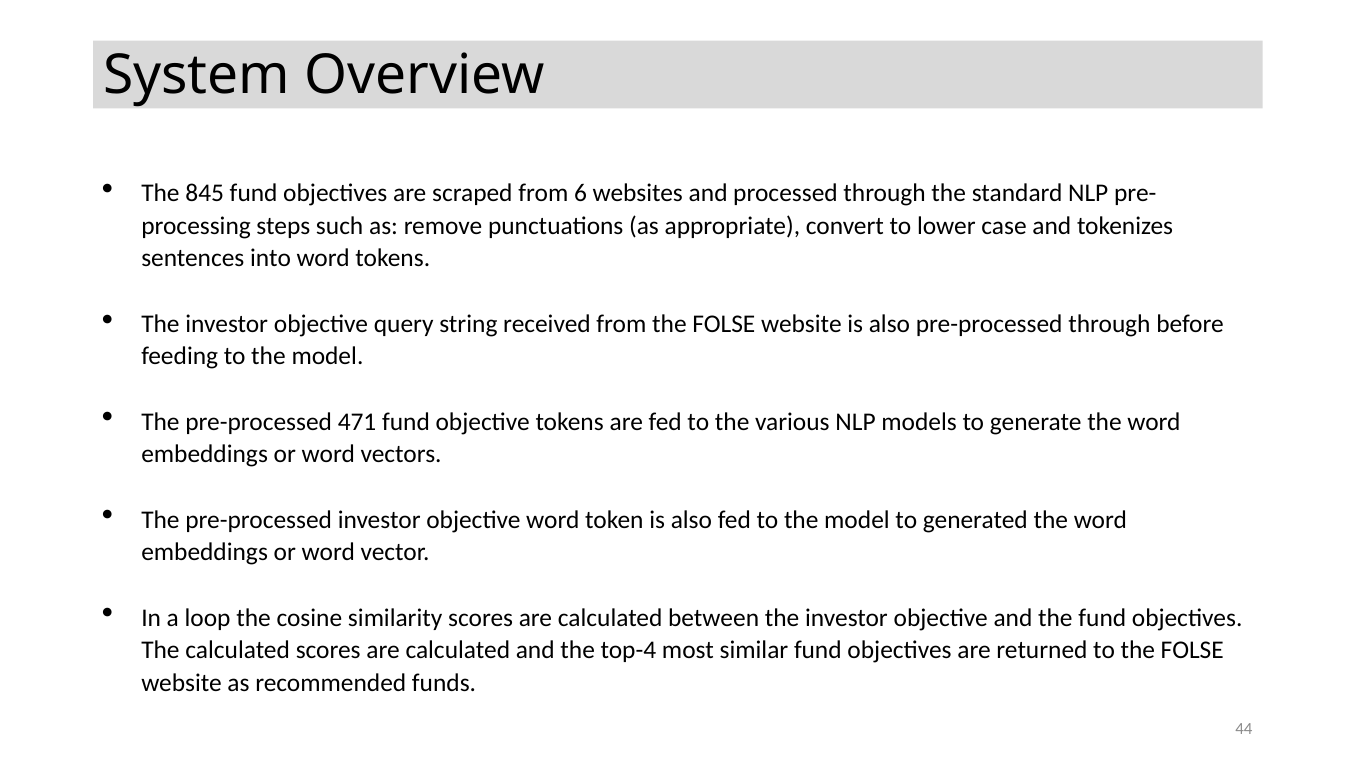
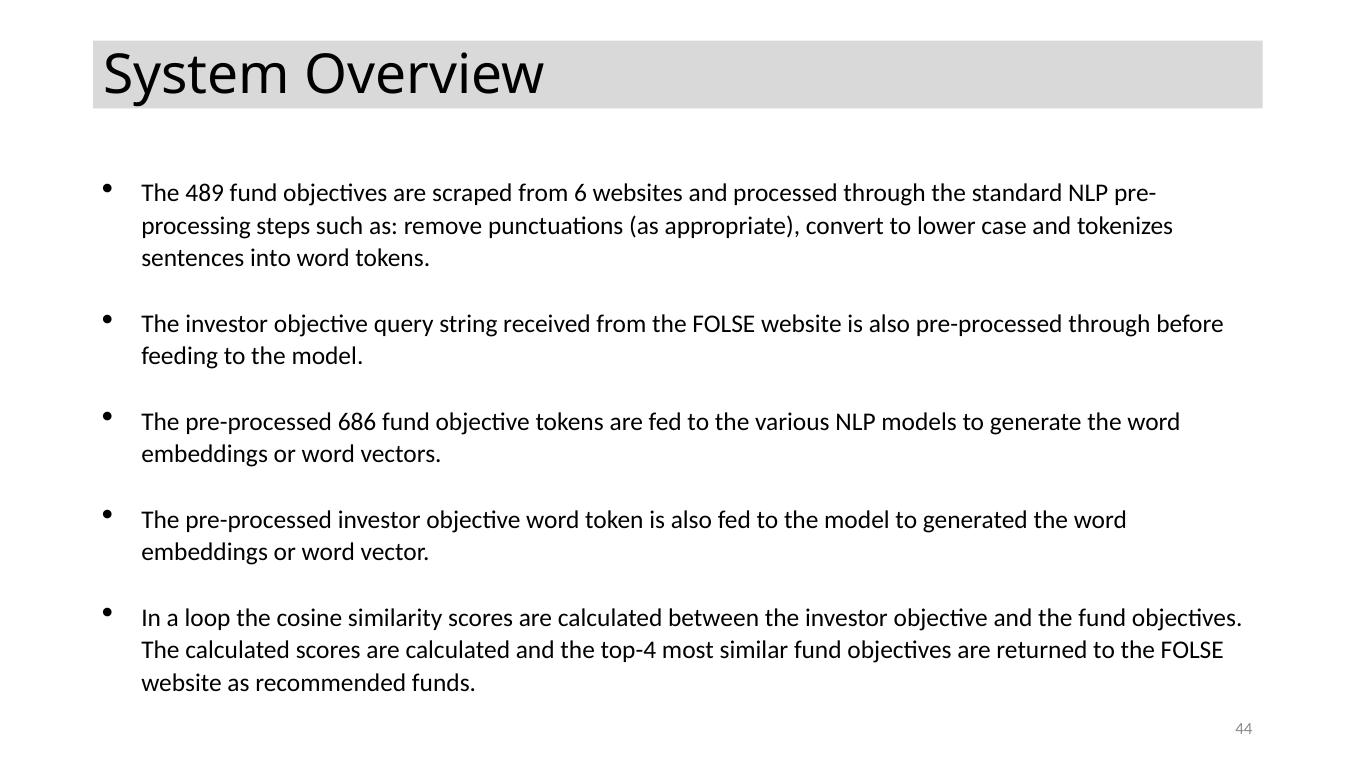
845: 845 -> 489
471: 471 -> 686
